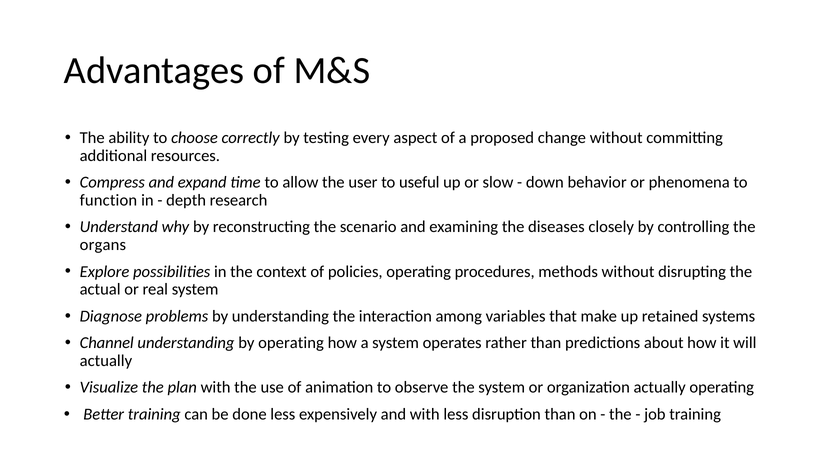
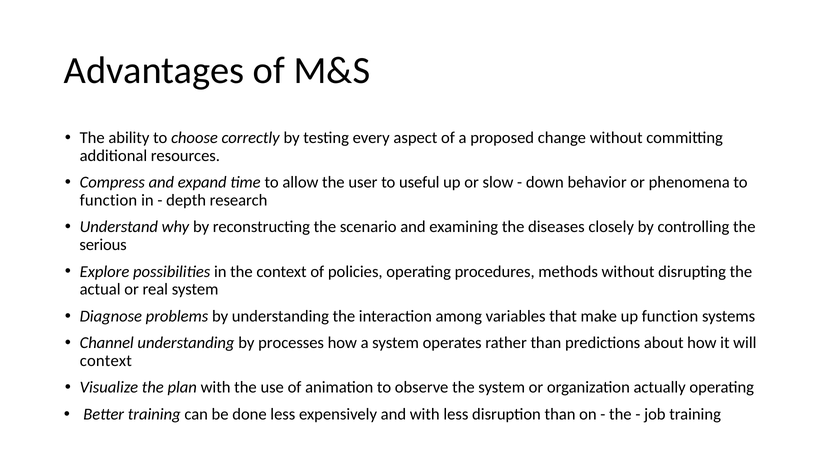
organs: organs -> serious
up retained: retained -> function
by operating: operating -> processes
actually at (106, 361): actually -> context
